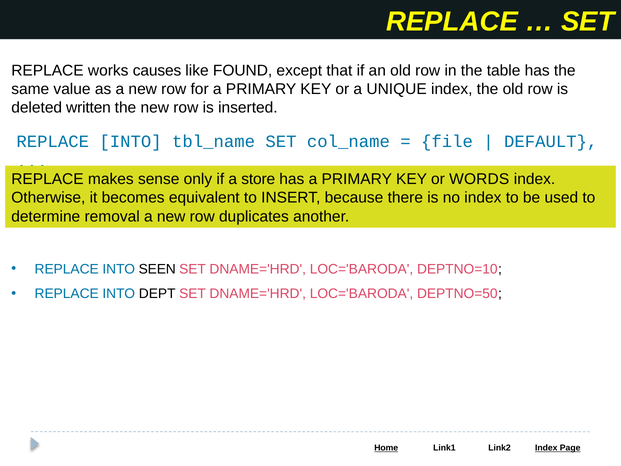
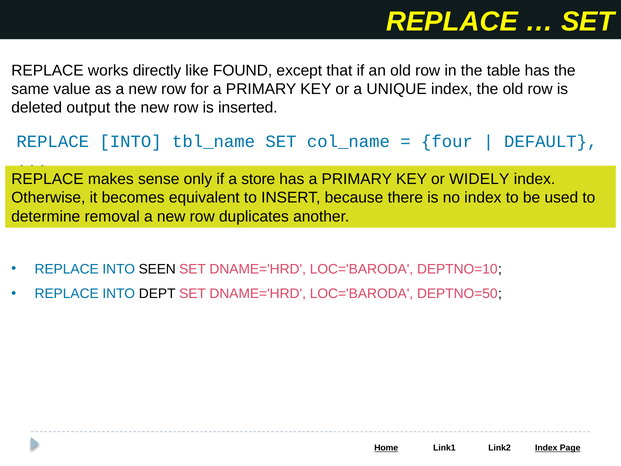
causes: causes -> directly
written: written -> output
file: file -> four
WORDS: WORDS -> WIDELY
